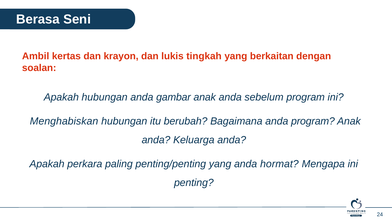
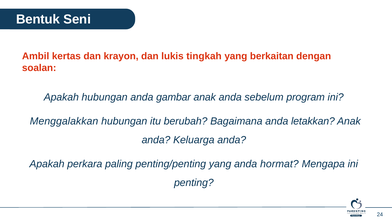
Berasa: Berasa -> Bentuk
Menghabiskan: Menghabiskan -> Menggalakkan
anda program: program -> letakkan
